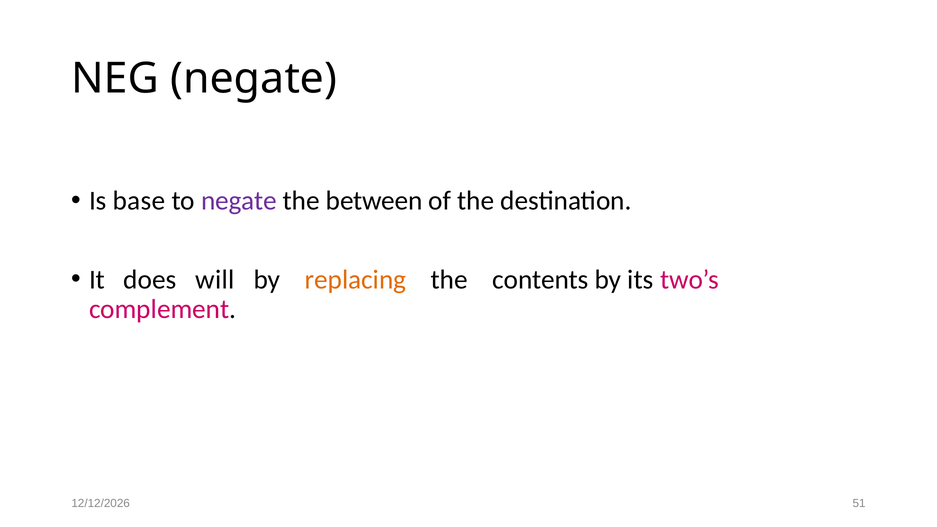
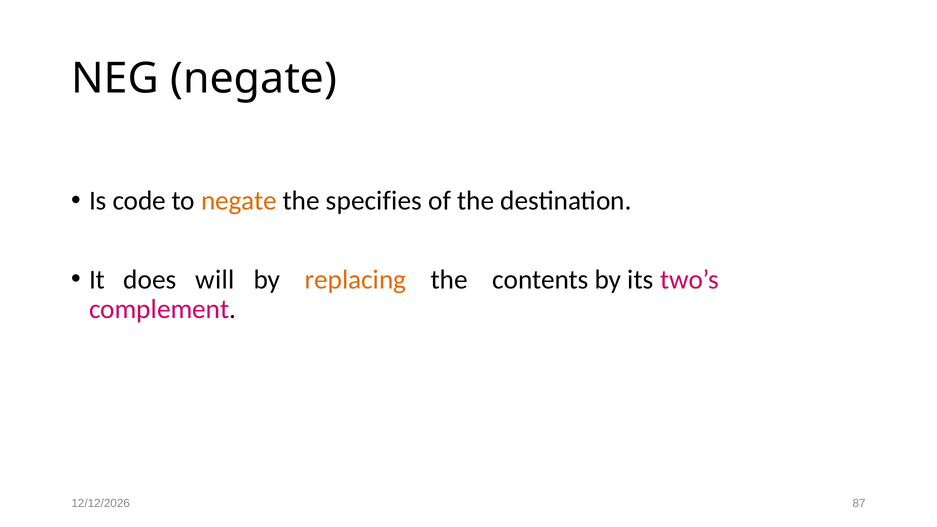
base: base -> code
negate at (239, 201) colour: purple -> orange
between: between -> specifies
51: 51 -> 87
